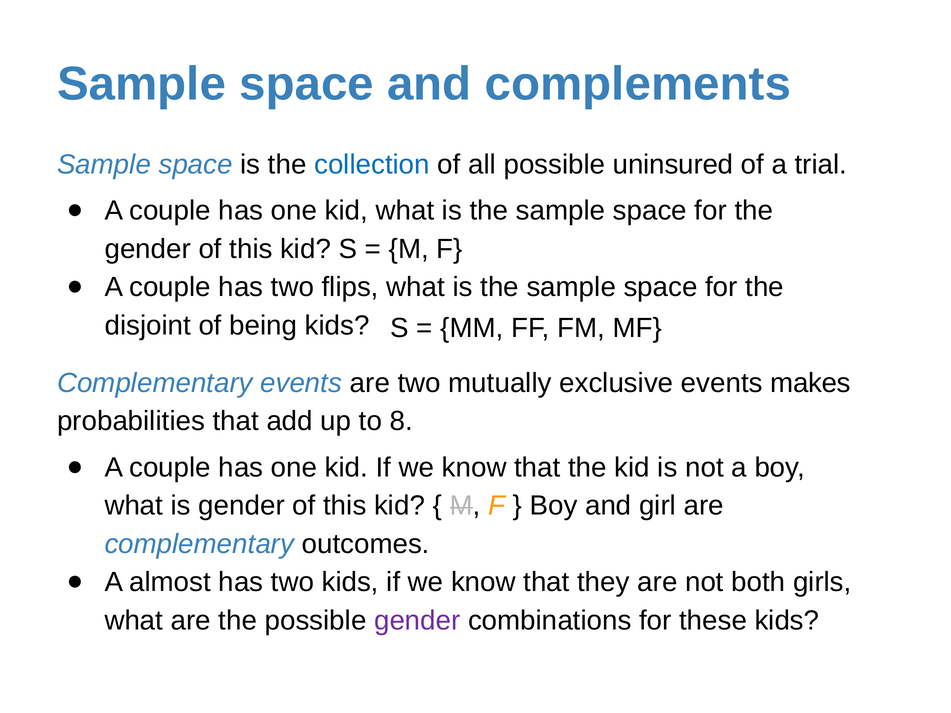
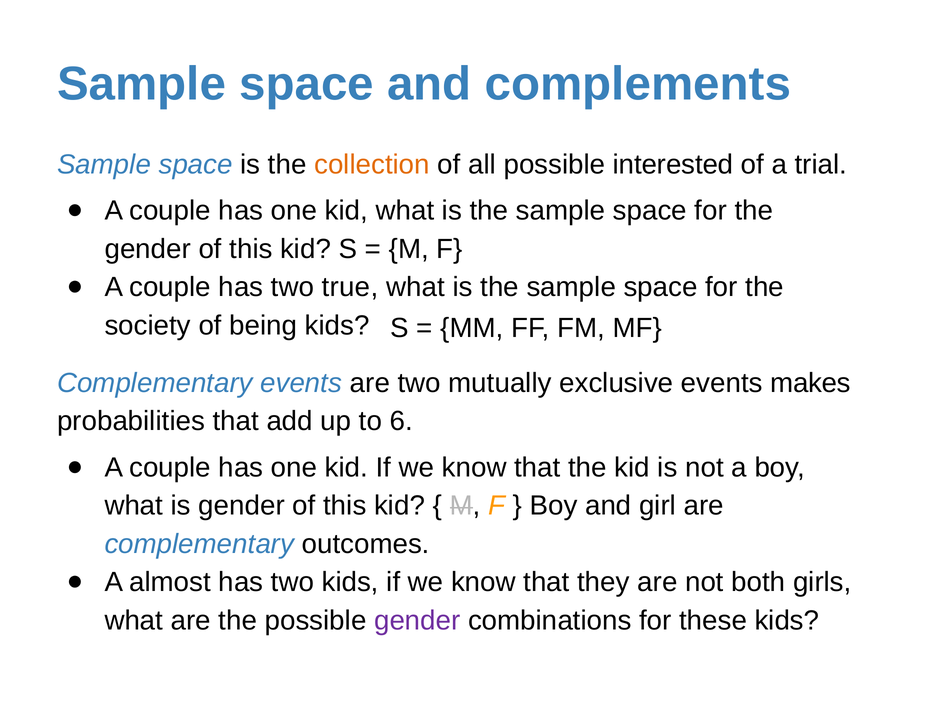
collection colour: blue -> orange
uninsured: uninsured -> interested
flips: flips -> true
disjoint: disjoint -> society
8: 8 -> 6
